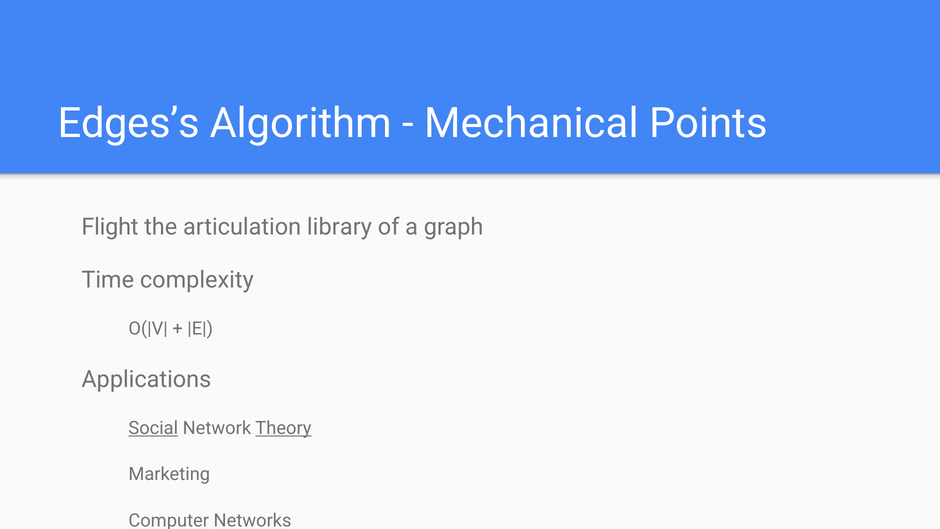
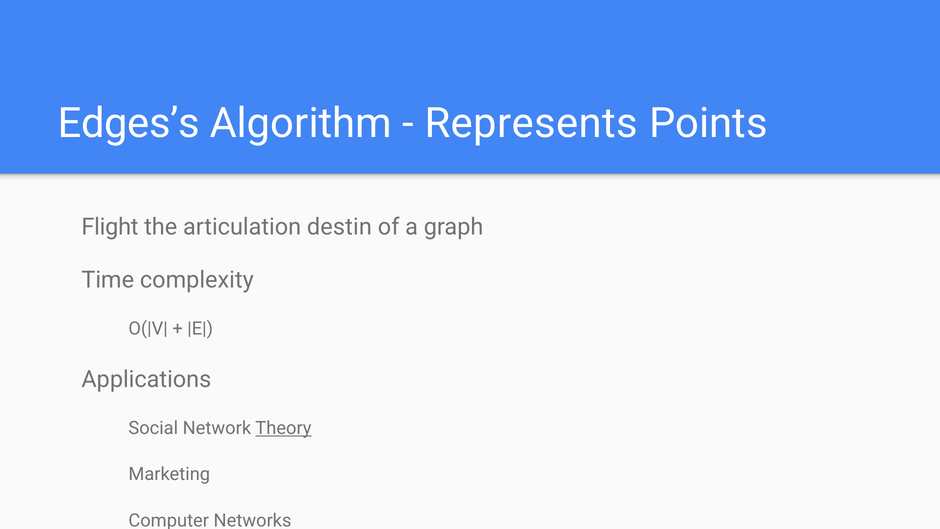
Mechanical: Mechanical -> Represents
library: library -> destin
Social underline: present -> none
